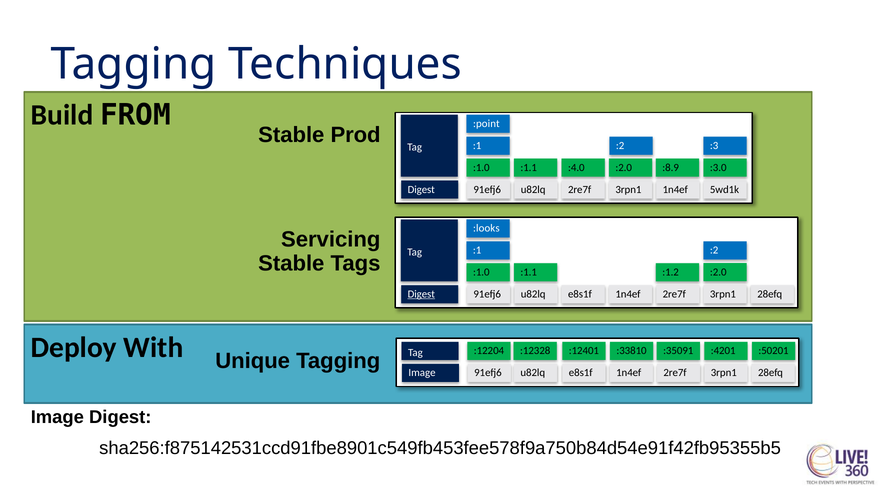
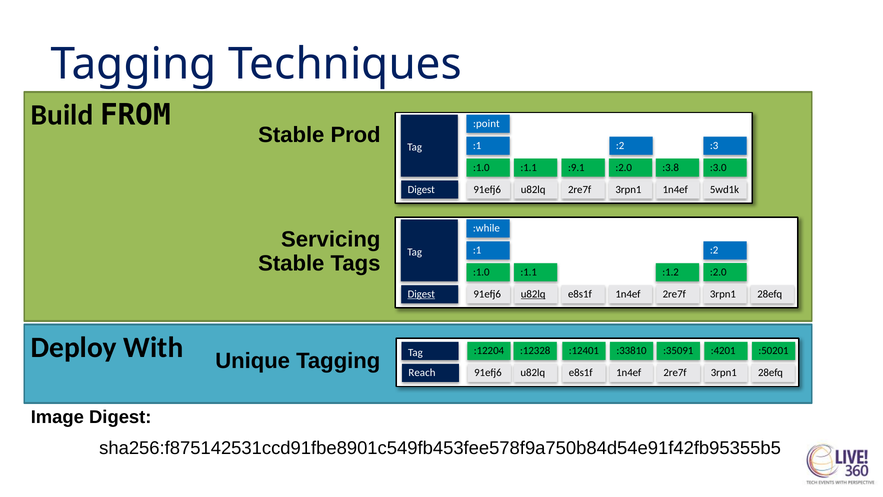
:4.0: :4.0 -> :9.1
:8.9: :8.9 -> :3.8
:looks: :looks -> :while
u82lq at (533, 294) underline: none -> present
Image at (422, 373): Image -> Reach
